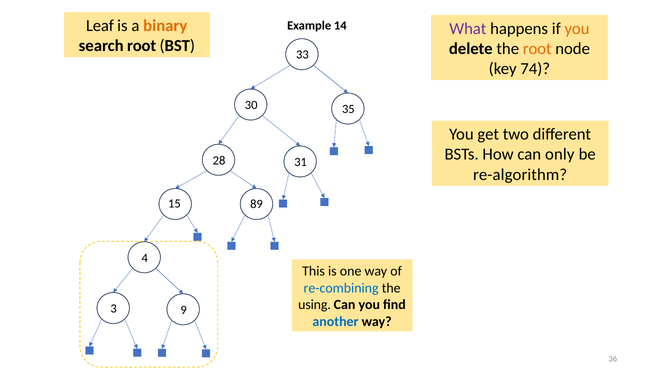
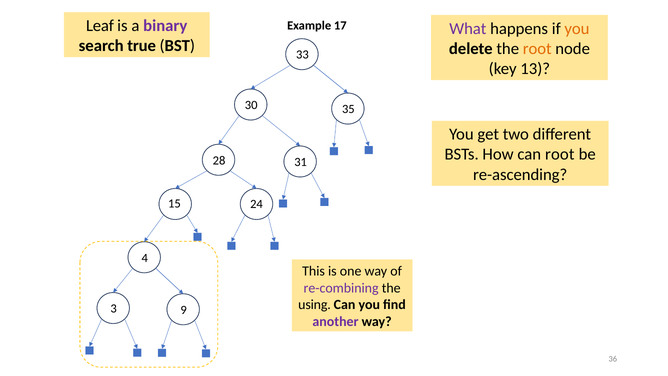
binary colour: orange -> purple
14: 14 -> 17
search root: root -> true
74: 74 -> 13
can only: only -> root
re-algorithm: re-algorithm -> re-ascending
89: 89 -> 24
re-combining colour: blue -> purple
another colour: blue -> purple
